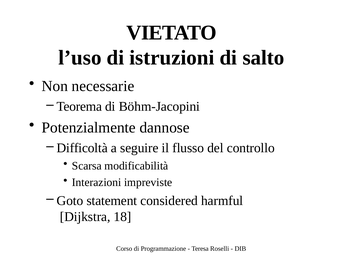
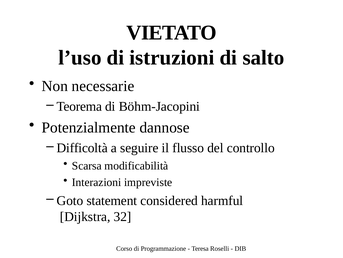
18: 18 -> 32
